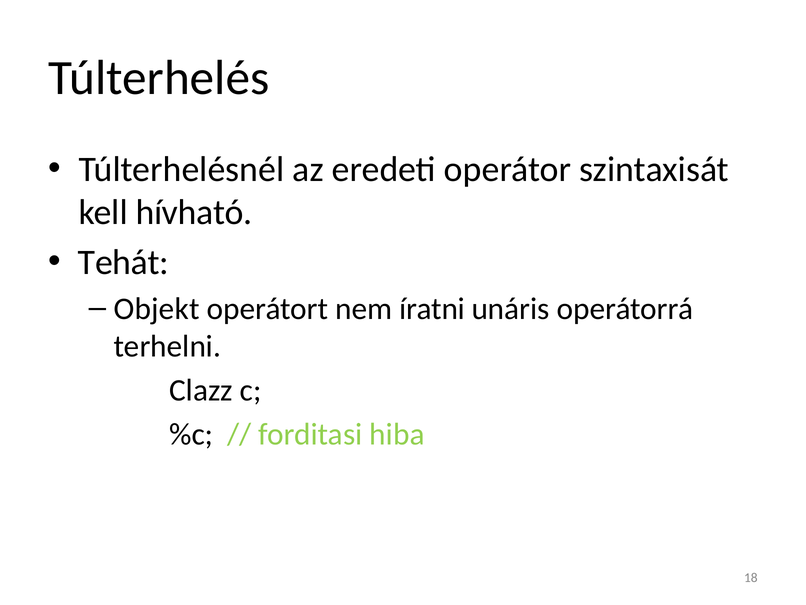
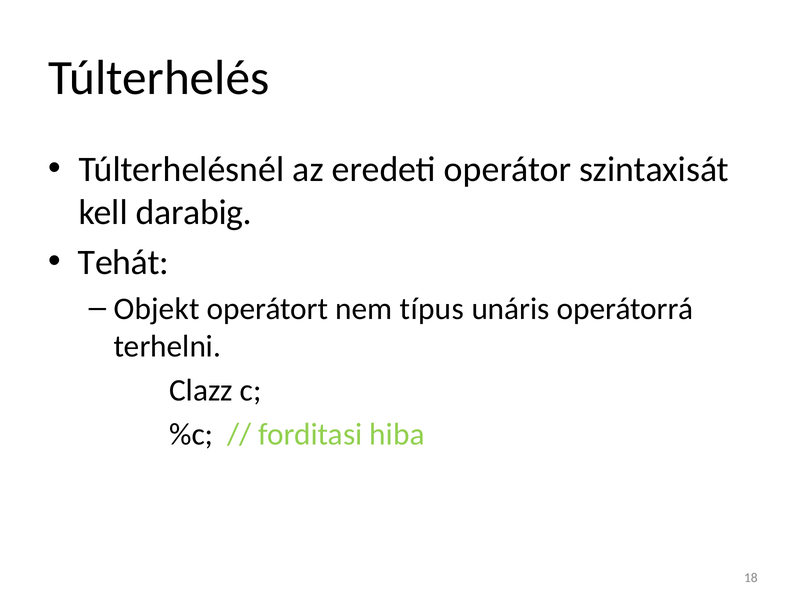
hívható: hívható -> darabig
íratni: íratni -> típus
